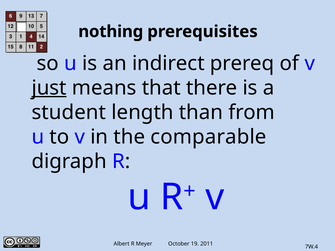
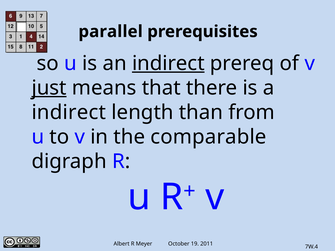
nothing: nothing -> parallel
indirect at (168, 63) underline: none -> present
student at (69, 112): student -> indirect
